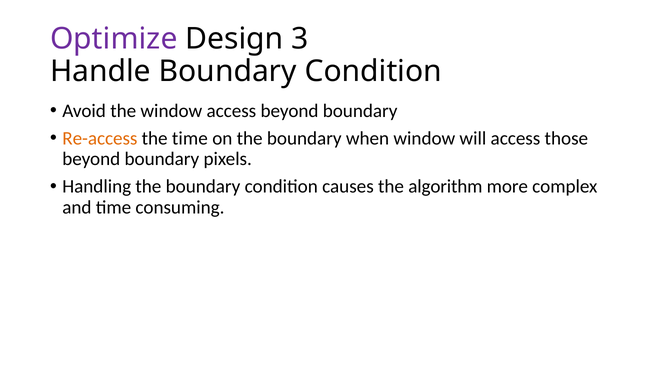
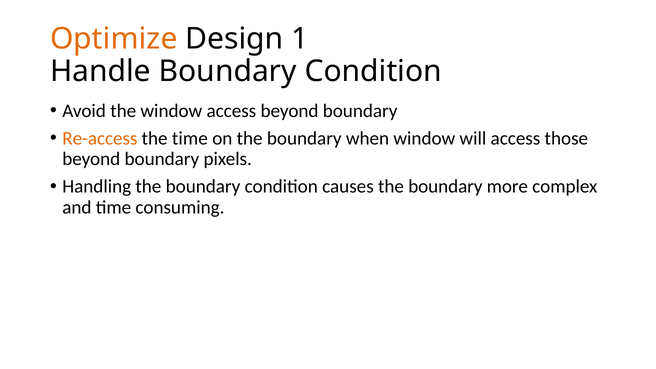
Optimize colour: purple -> orange
3: 3 -> 1
causes the algorithm: algorithm -> boundary
